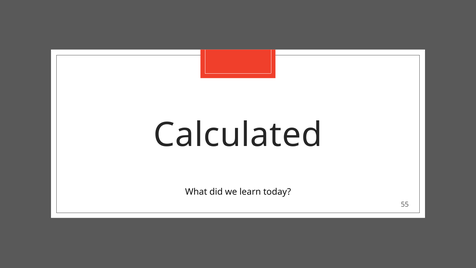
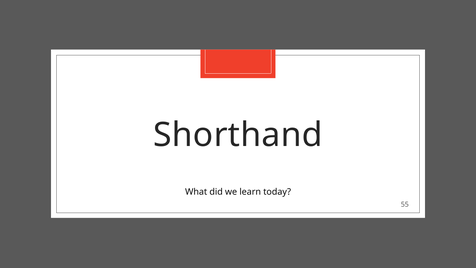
Calculated: Calculated -> Shorthand
